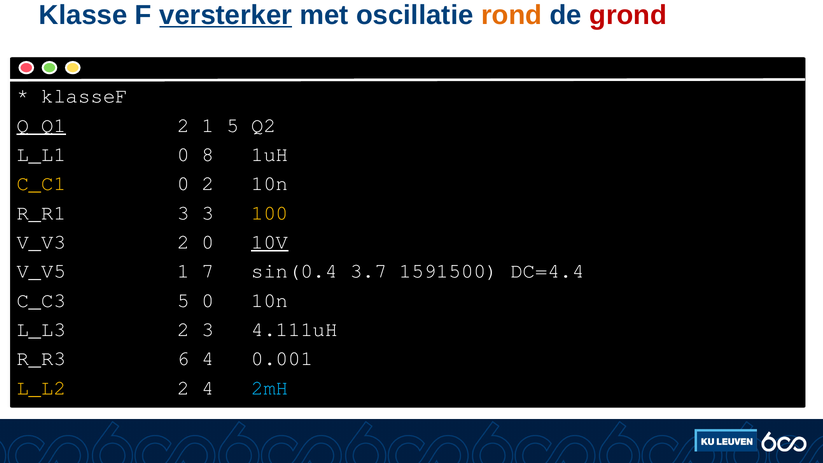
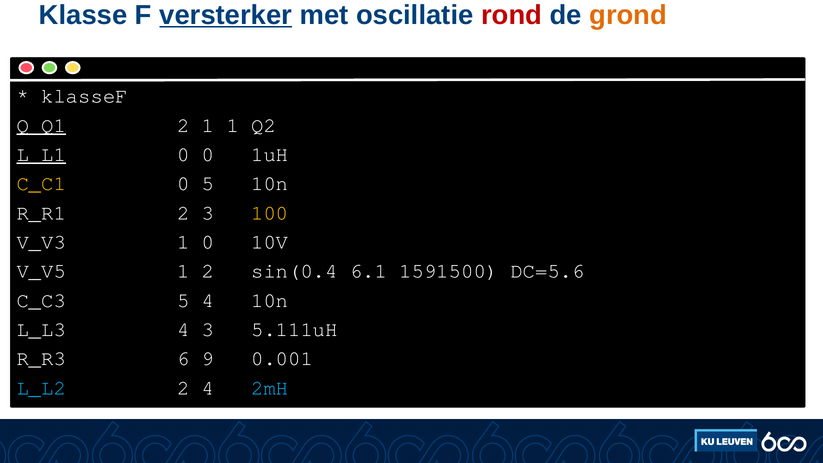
rond colour: orange -> red
grond colour: red -> orange
1 5: 5 -> 1
L_L1 underline: none -> present
0 8: 8 -> 0
0 2: 2 -> 5
R_R1 3: 3 -> 2
V_V3 2: 2 -> 1
10V underline: present -> none
1 7: 7 -> 2
3.7: 3.7 -> 6.1
DC=4.4: DC=4.4 -> DC=5.6
5 0: 0 -> 4
L_L3 2: 2 -> 4
4.111uH: 4.111uH -> 5.111uH
6 4: 4 -> 9
L_L2 colour: yellow -> light blue
